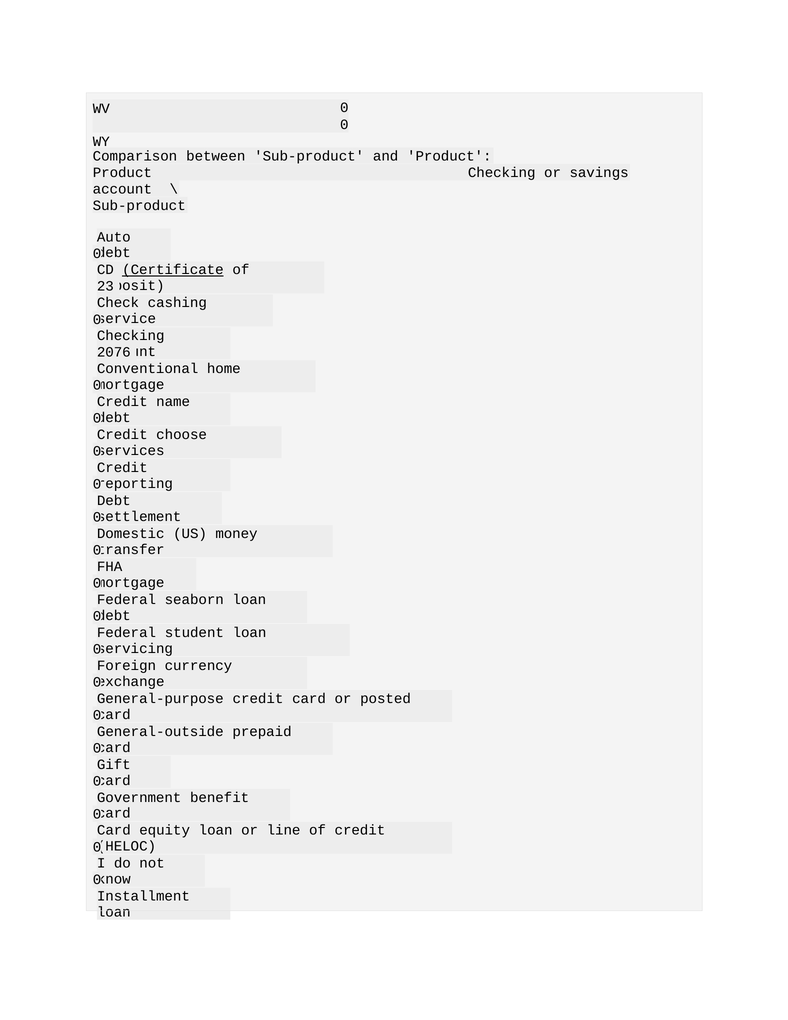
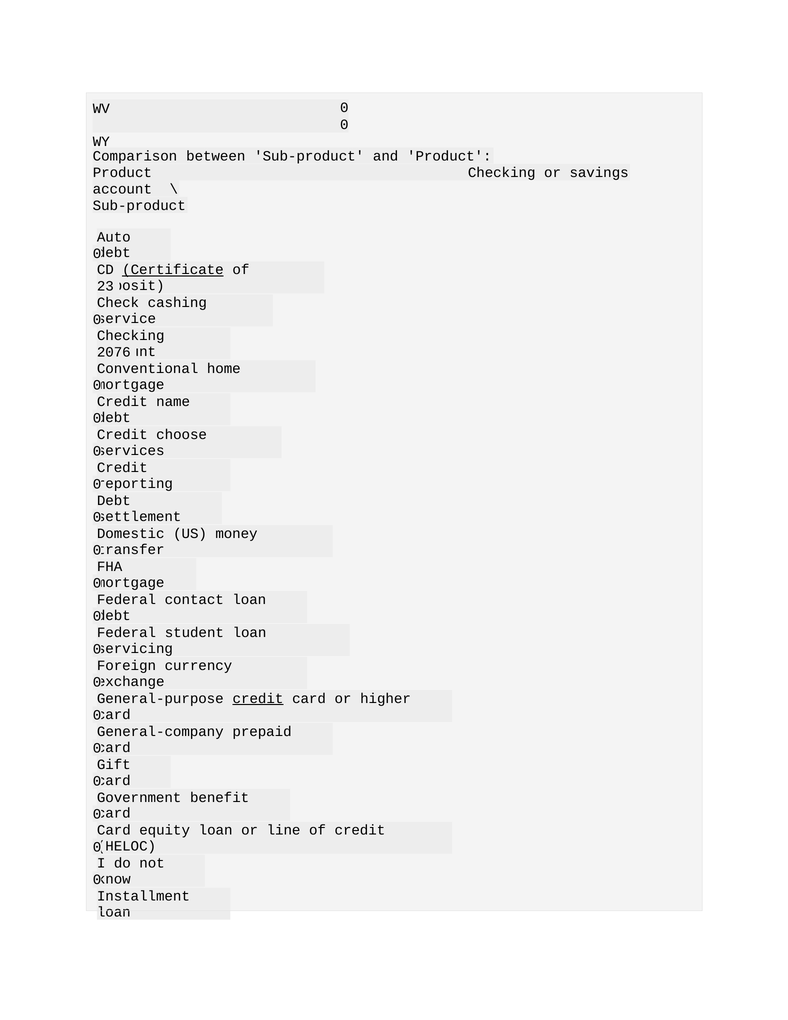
seaborn: seaborn -> contact
credit at (258, 698) underline: none -> present
posted: posted -> higher
General-outside: General-outside -> General-company
